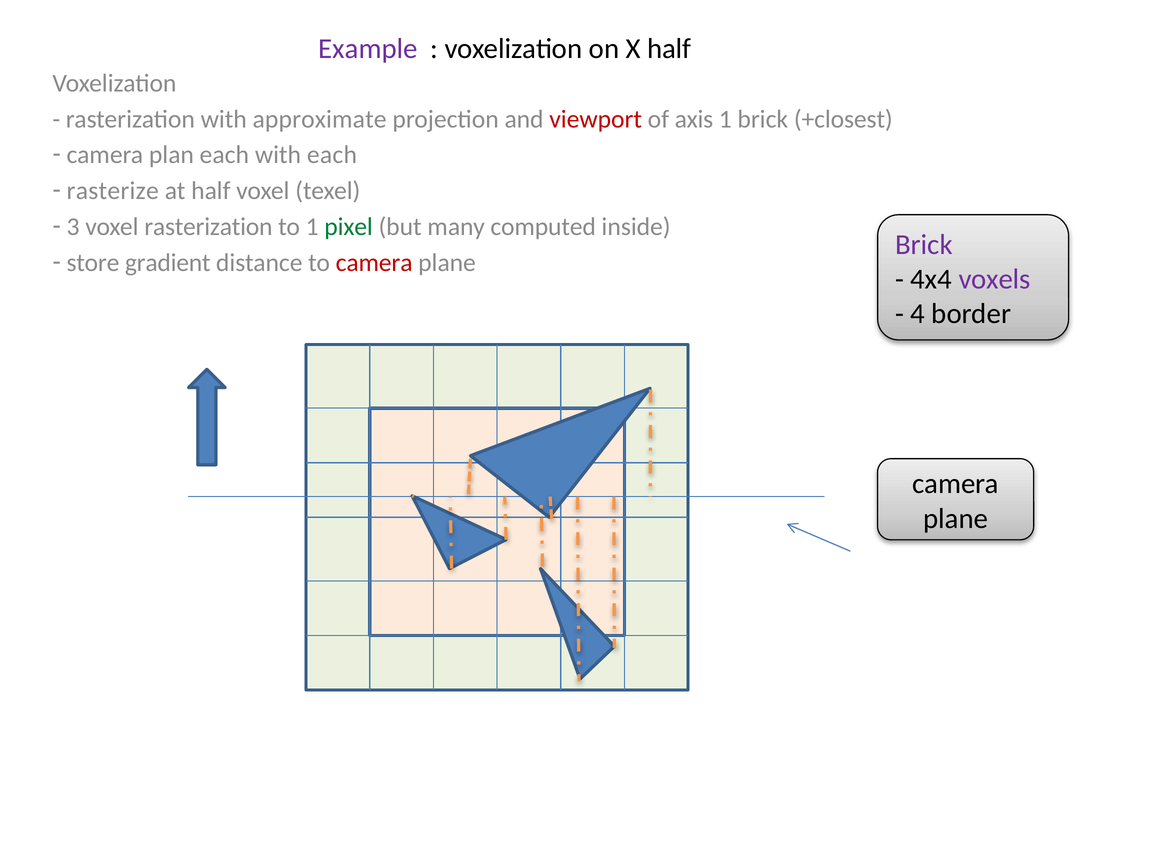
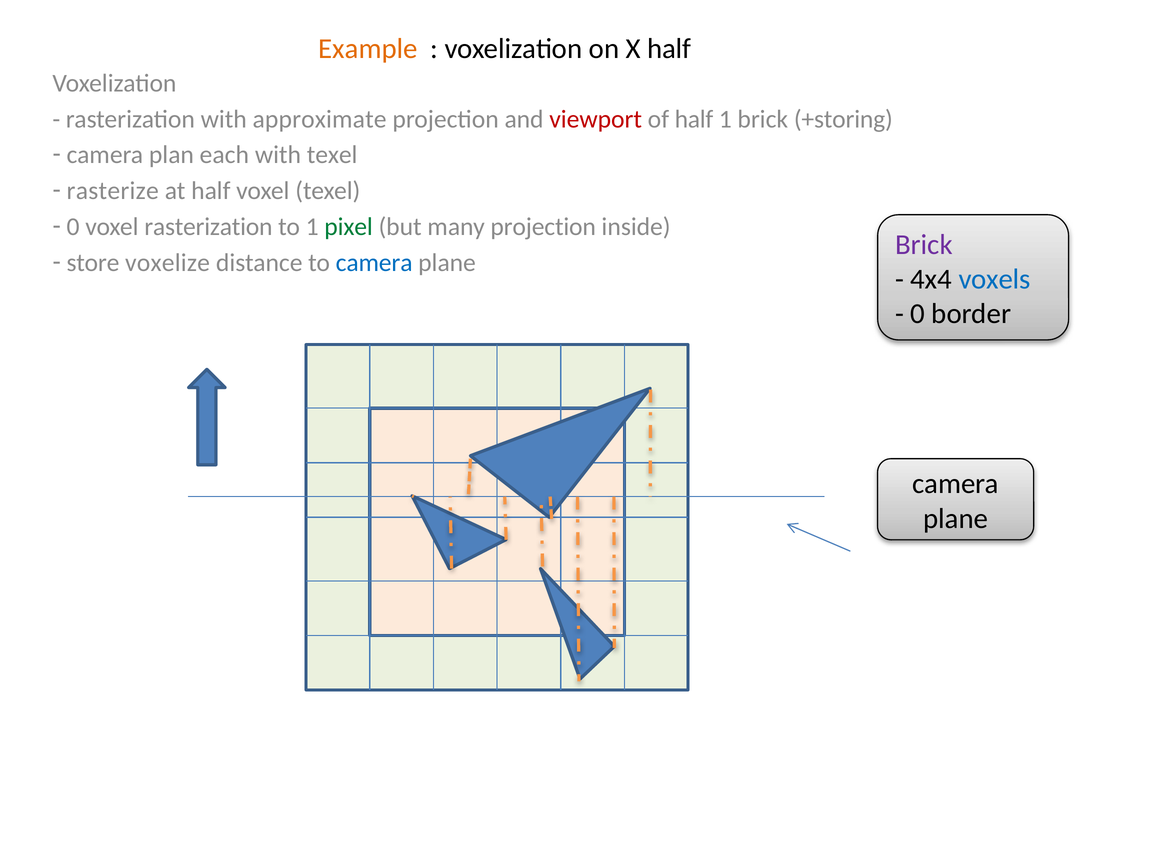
Example colour: purple -> orange
of axis: axis -> half
+closest: +closest -> +storing
with each: each -> texel
3 at (73, 227): 3 -> 0
many computed: computed -> projection
gradient: gradient -> voxelize
camera at (374, 263) colour: red -> blue
voxels colour: purple -> blue
4 at (918, 314): 4 -> 0
